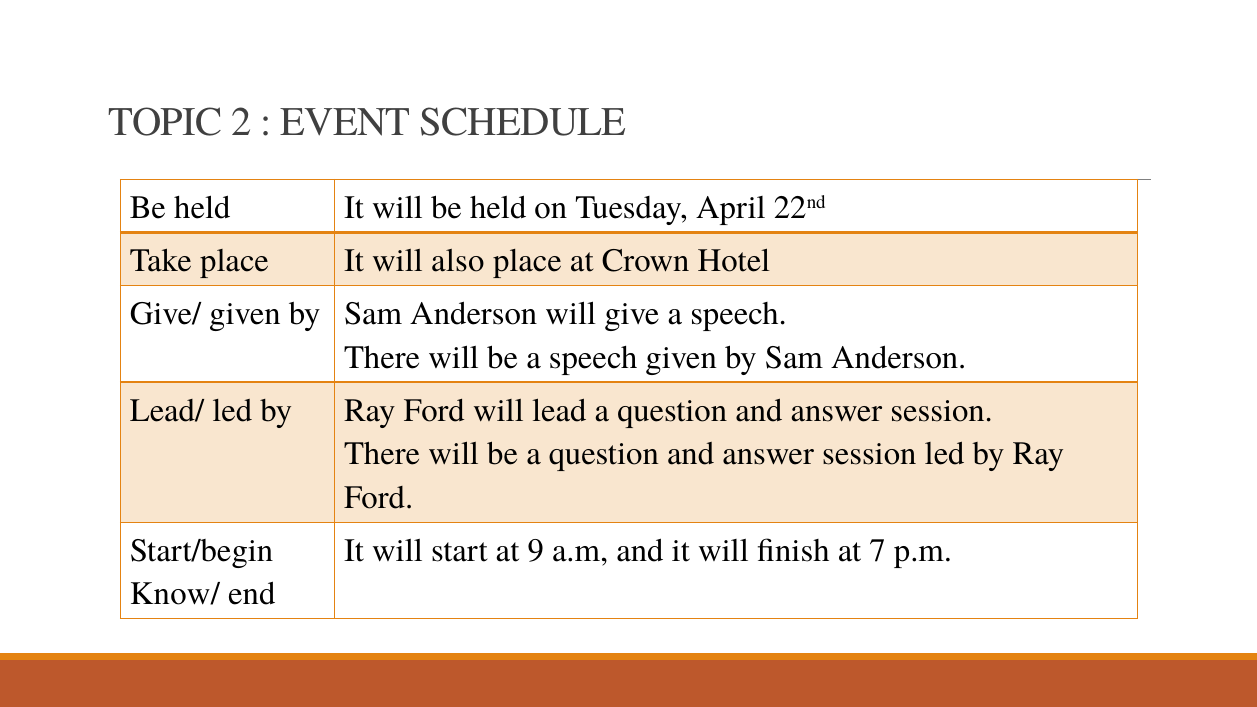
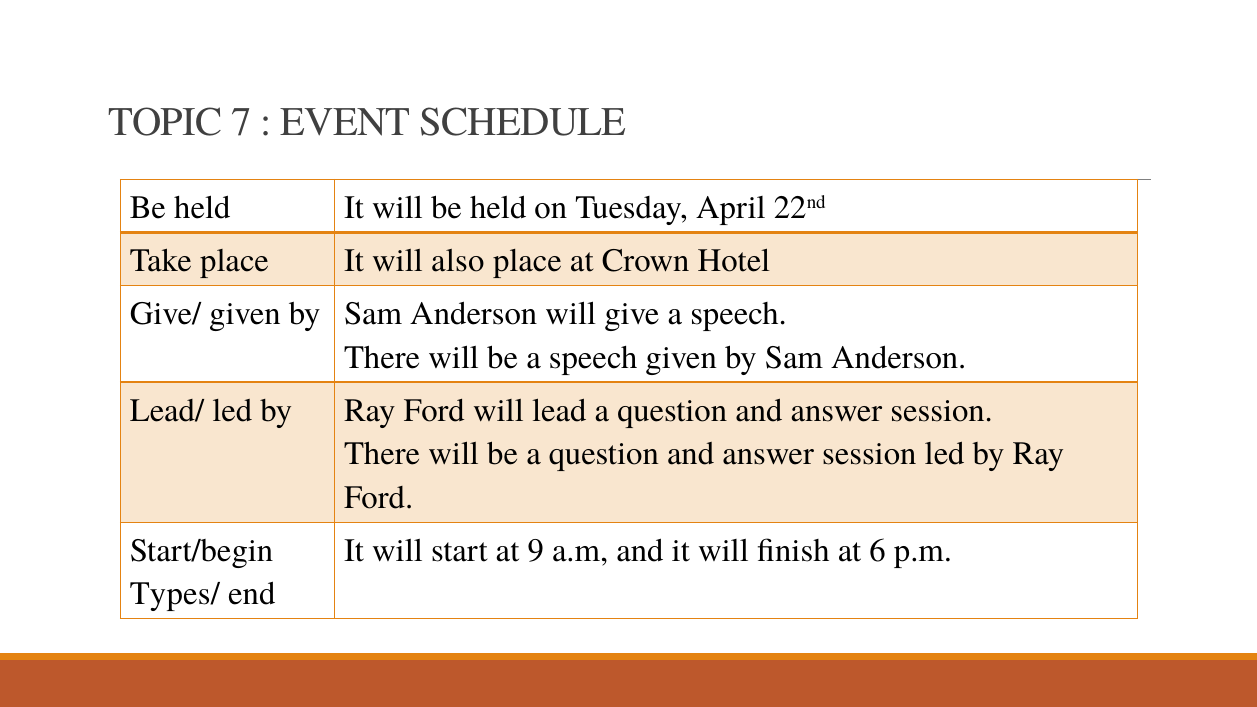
2: 2 -> 7
7: 7 -> 6
Know/: Know/ -> Types/
